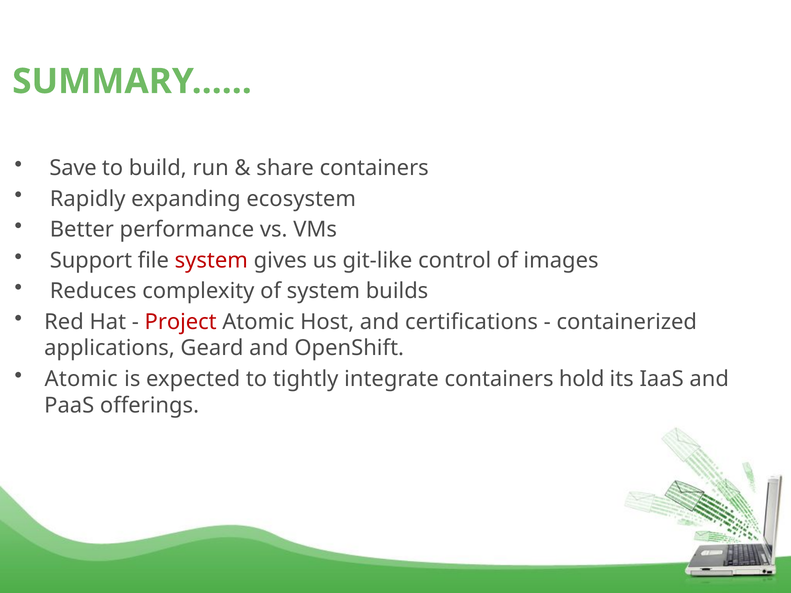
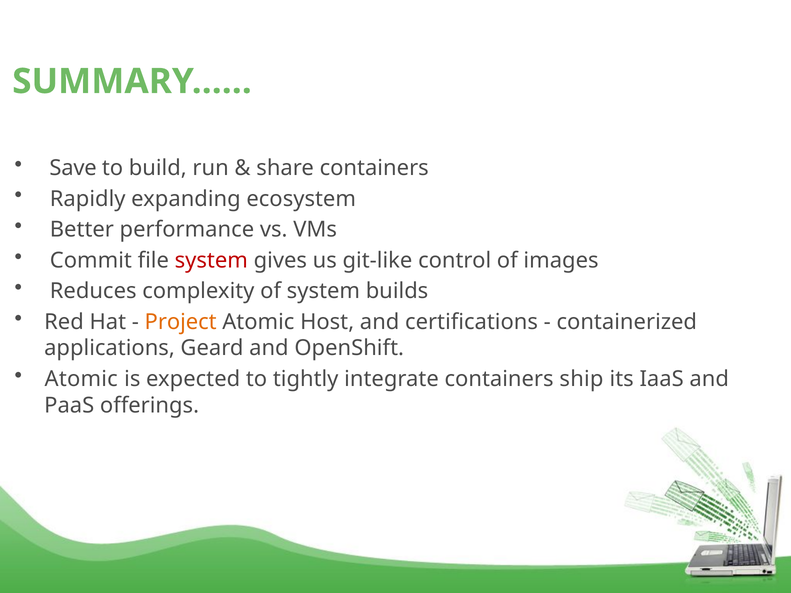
Support: Support -> Commit
Project colour: red -> orange
hold: hold -> ship
